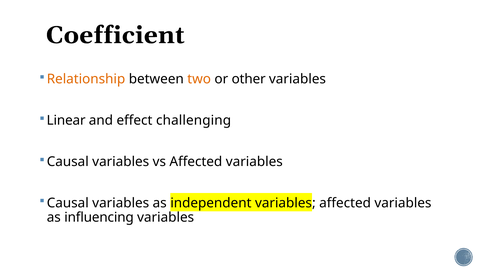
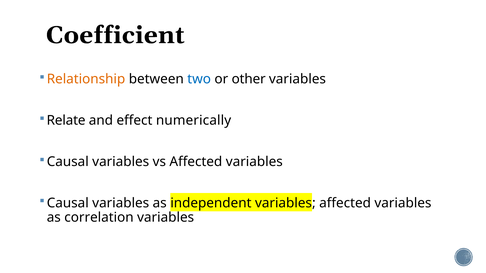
two colour: orange -> blue
Linear: Linear -> Relate
challenging: challenging -> numerically
influencing: influencing -> correlation
